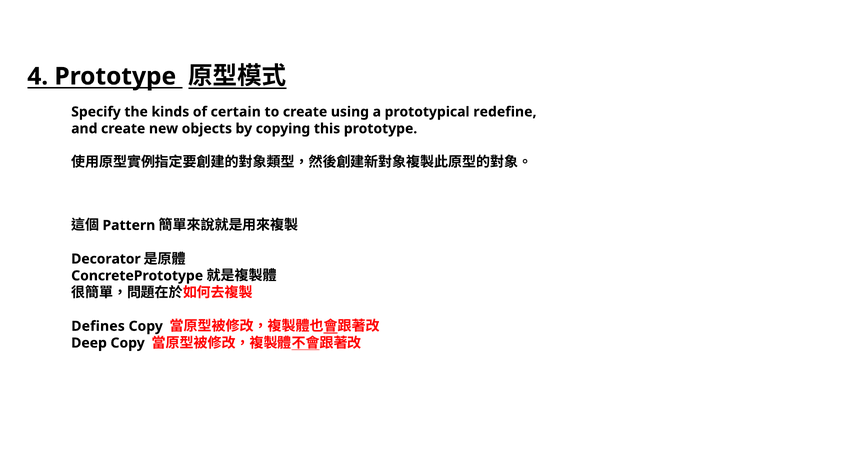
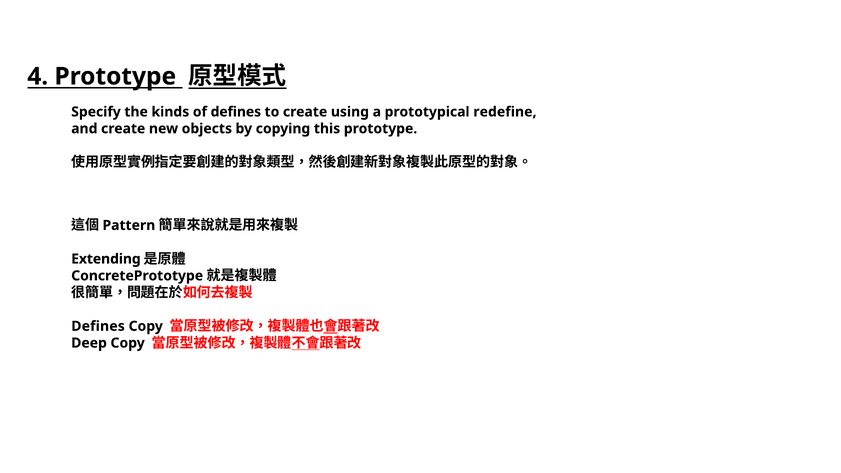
of certain: certain -> defines
Decorator: Decorator -> Extending
